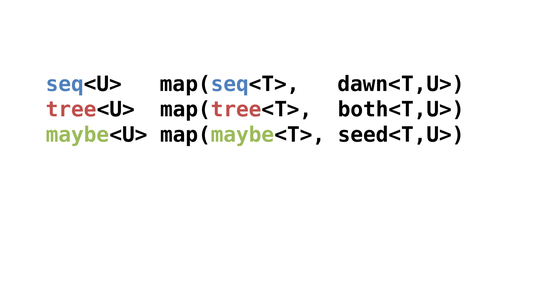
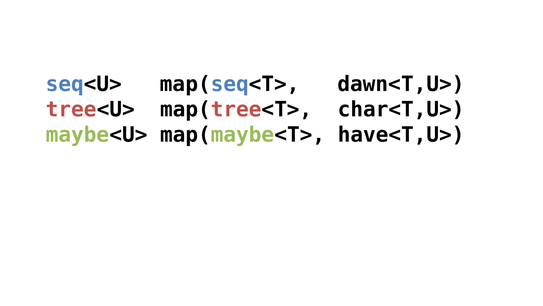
both<T,U>: both<T,U> -> char<T,U>
seed<T,U>: seed<T,U> -> have<T,U>
